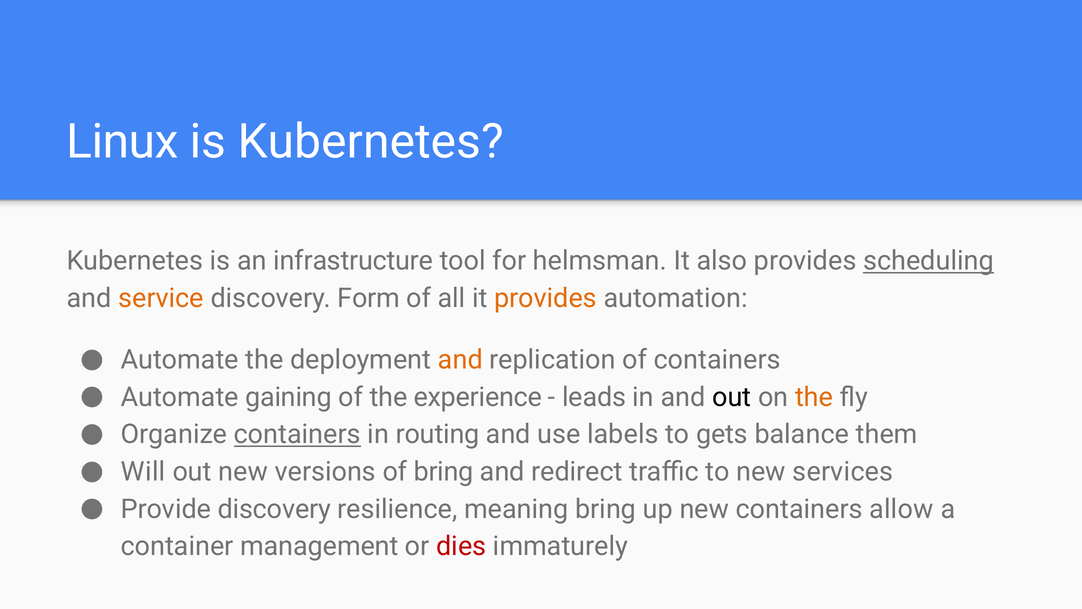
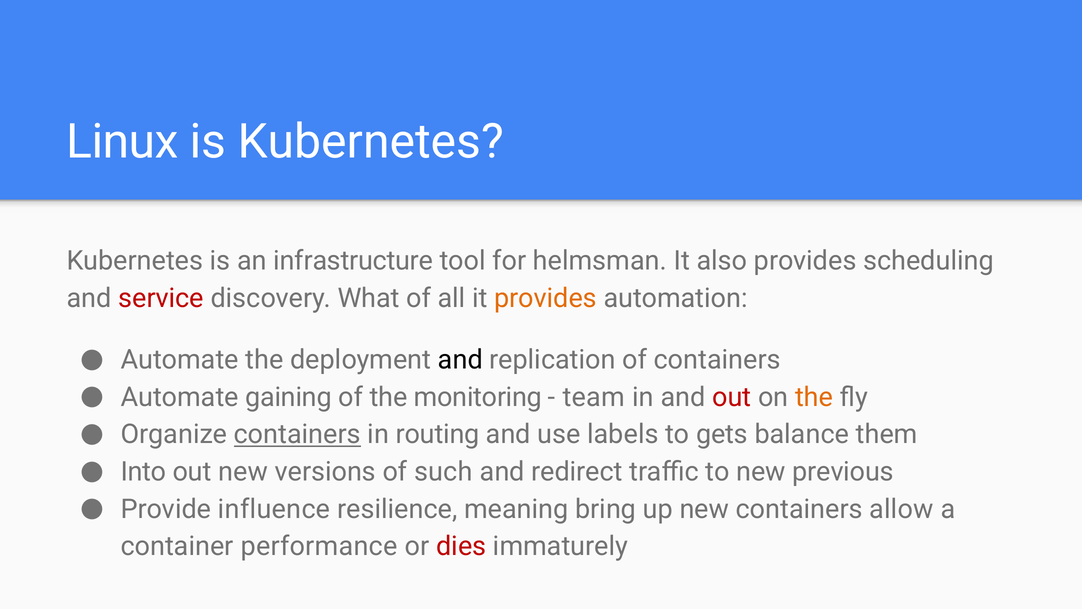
scheduling underline: present -> none
service colour: orange -> red
Form: Form -> What
and at (460, 360) colour: orange -> black
experience: experience -> monitoring
leads: leads -> team
out at (732, 397) colour: black -> red
Will: Will -> Into
of bring: bring -> such
services: services -> previous
Provide discovery: discovery -> influence
management: management -> performance
